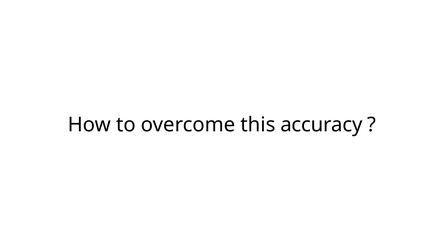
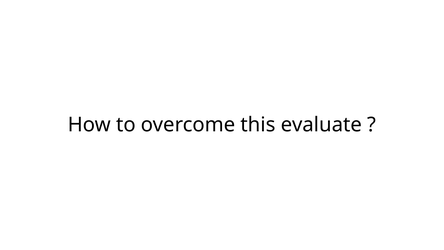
accuracy: accuracy -> evaluate
